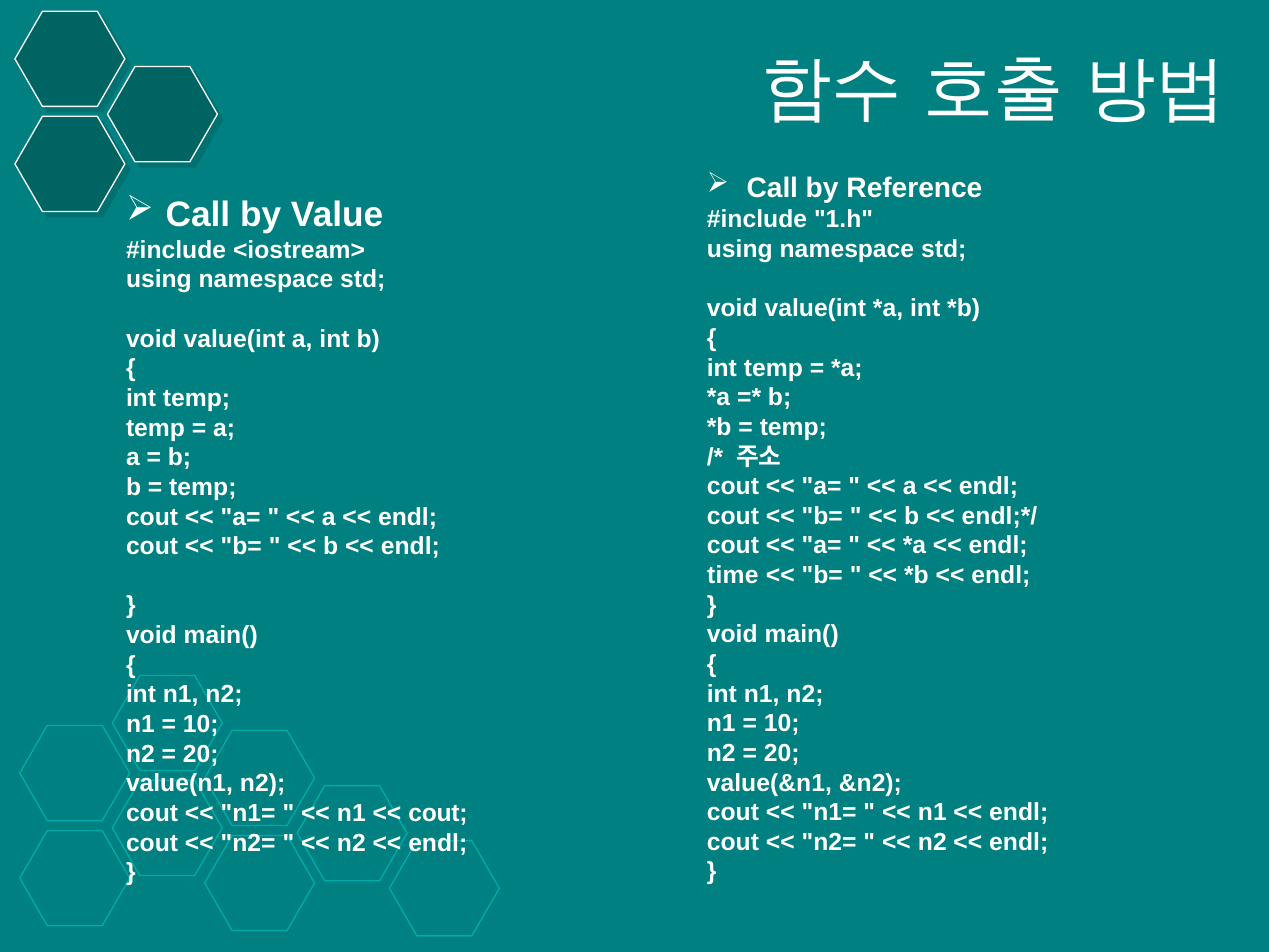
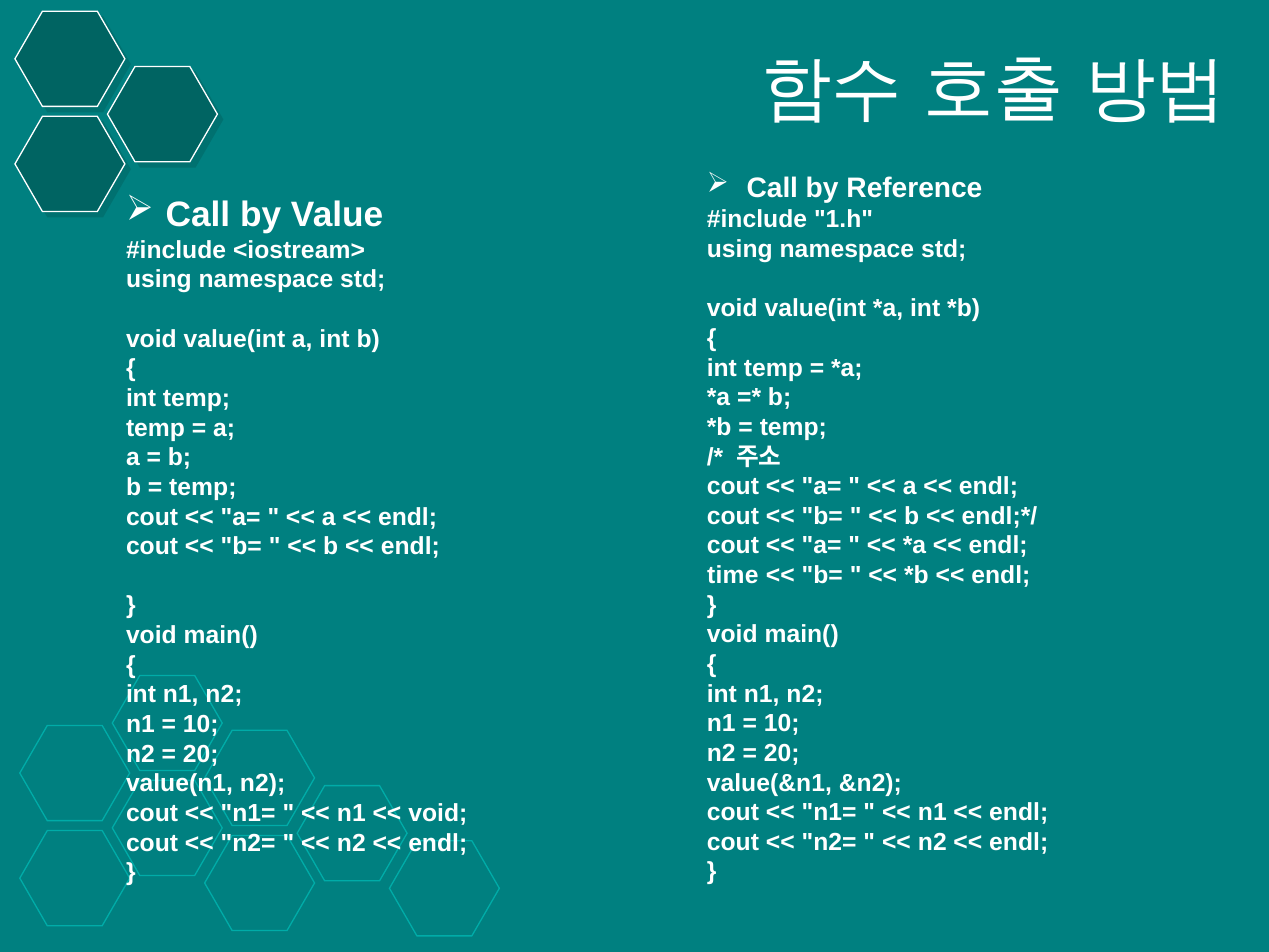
cout at (438, 813): cout -> void
